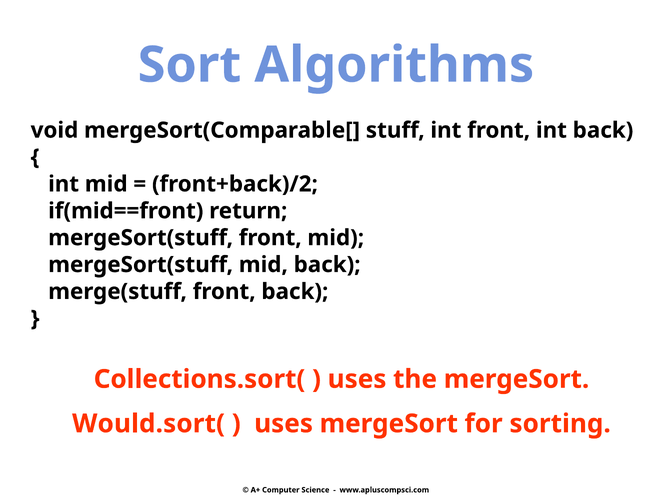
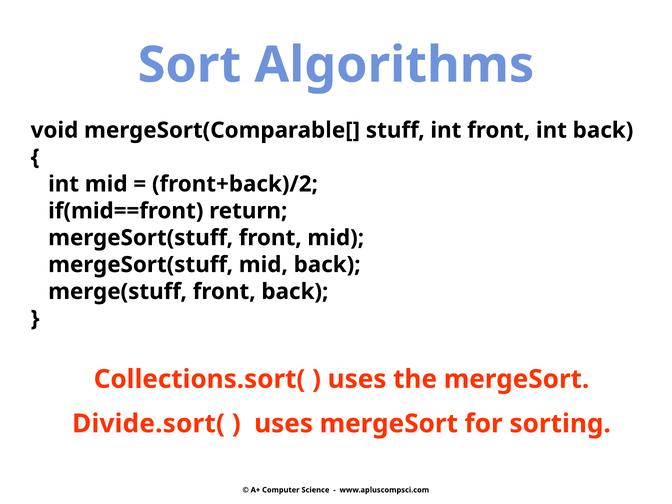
Would.sort(: Would.sort( -> Divide.sort(
